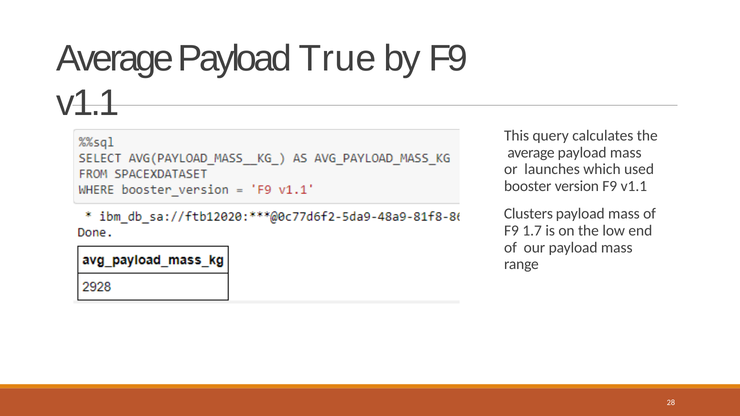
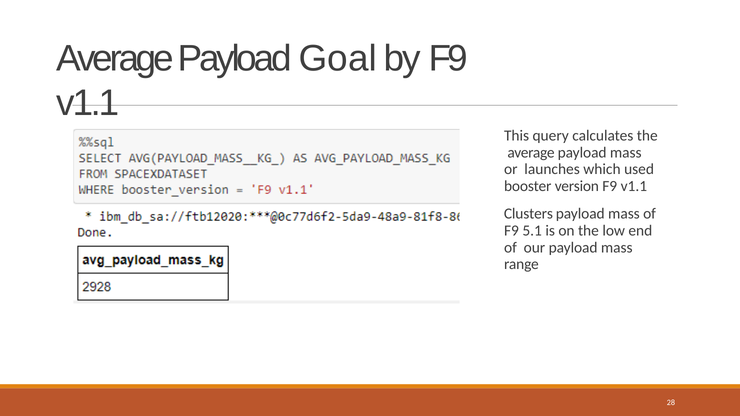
True: True -> Goal
1.7: 1.7 -> 5.1
